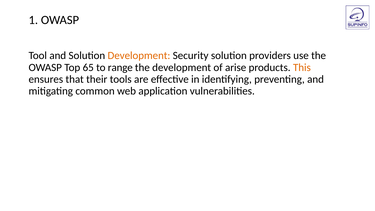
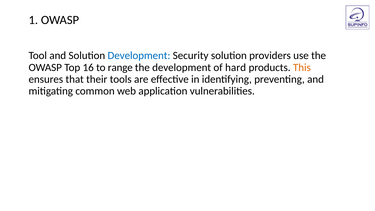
Development at (139, 56) colour: orange -> blue
65: 65 -> 16
arise: arise -> hard
